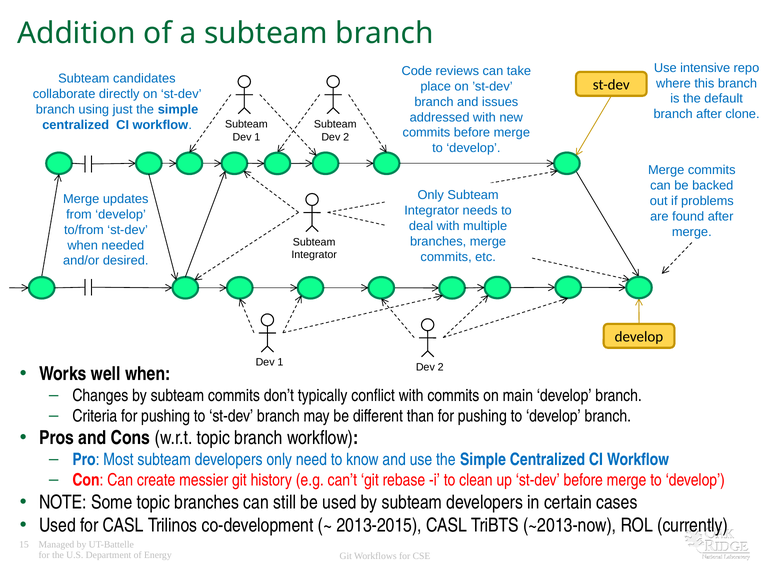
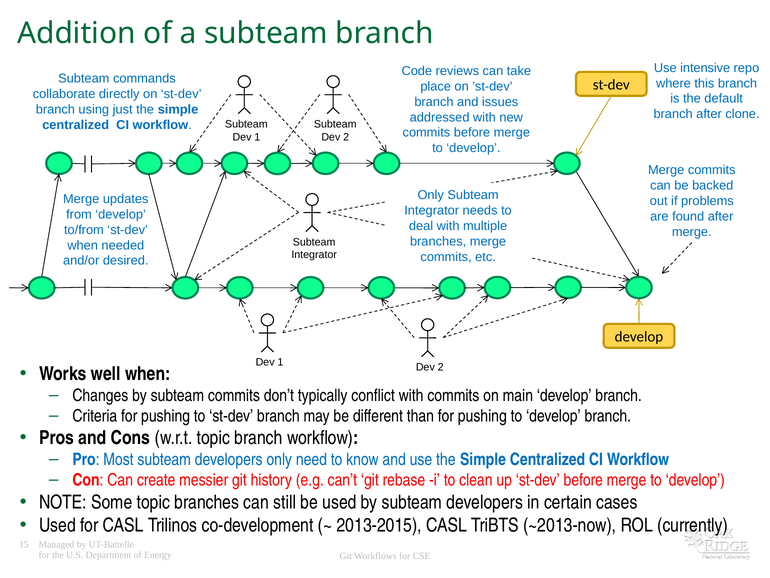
candidates: candidates -> commands
